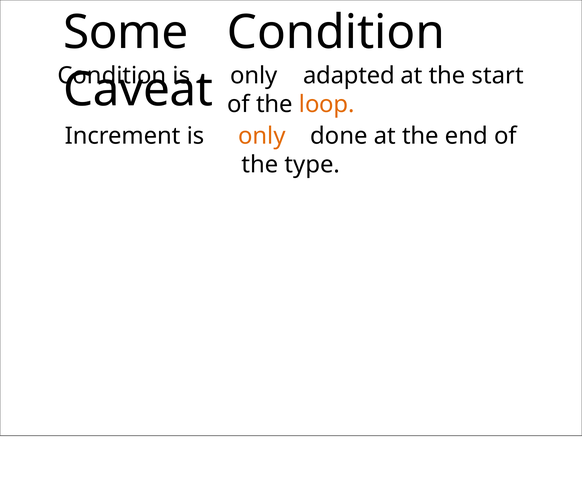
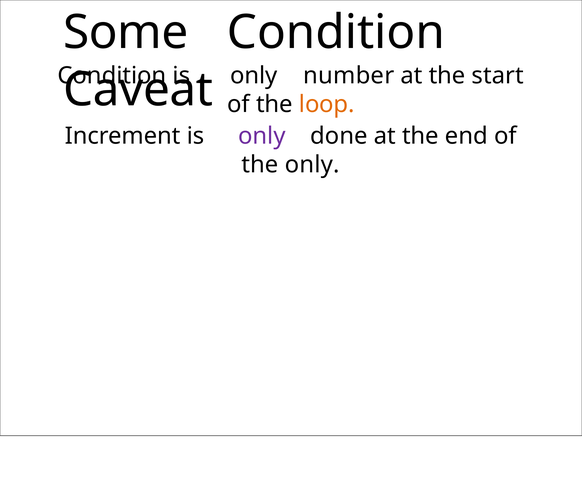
adapted: adapted -> number
only at (262, 136) colour: orange -> purple
the type: type -> only
